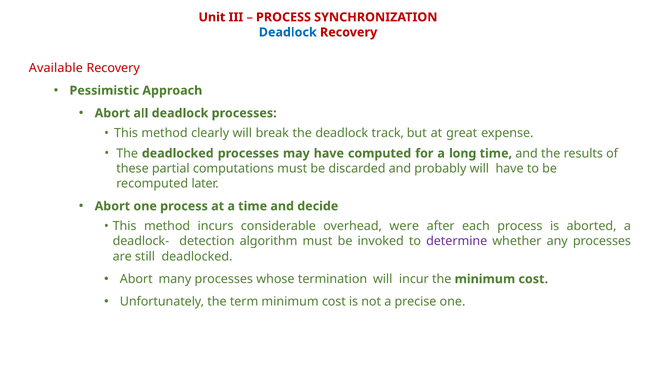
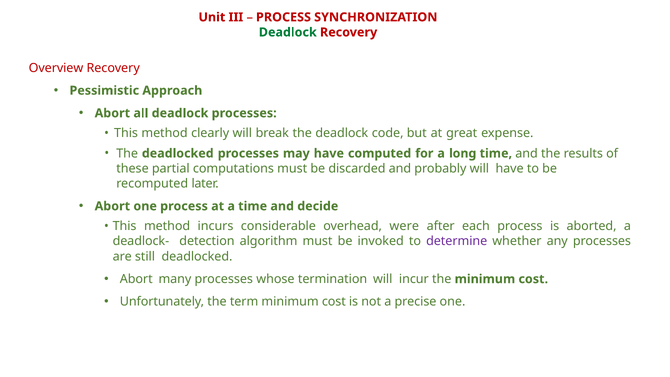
Deadlock at (288, 32) colour: blue -> green
Available: Available -> Overview
track: track -> code
